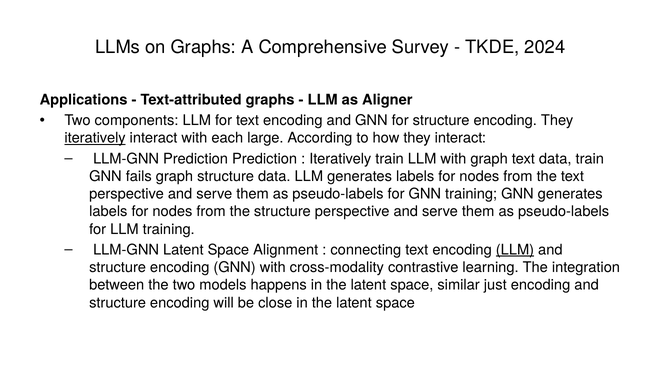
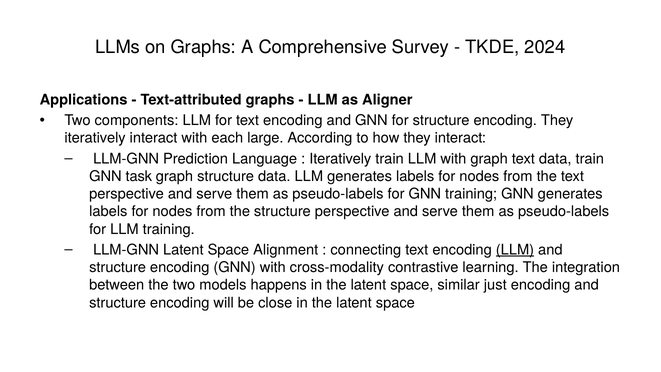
iteratively at (95, 138) underline: present -> none
Prediction Prediction: Prediction -> Language
fails: fails -> task
